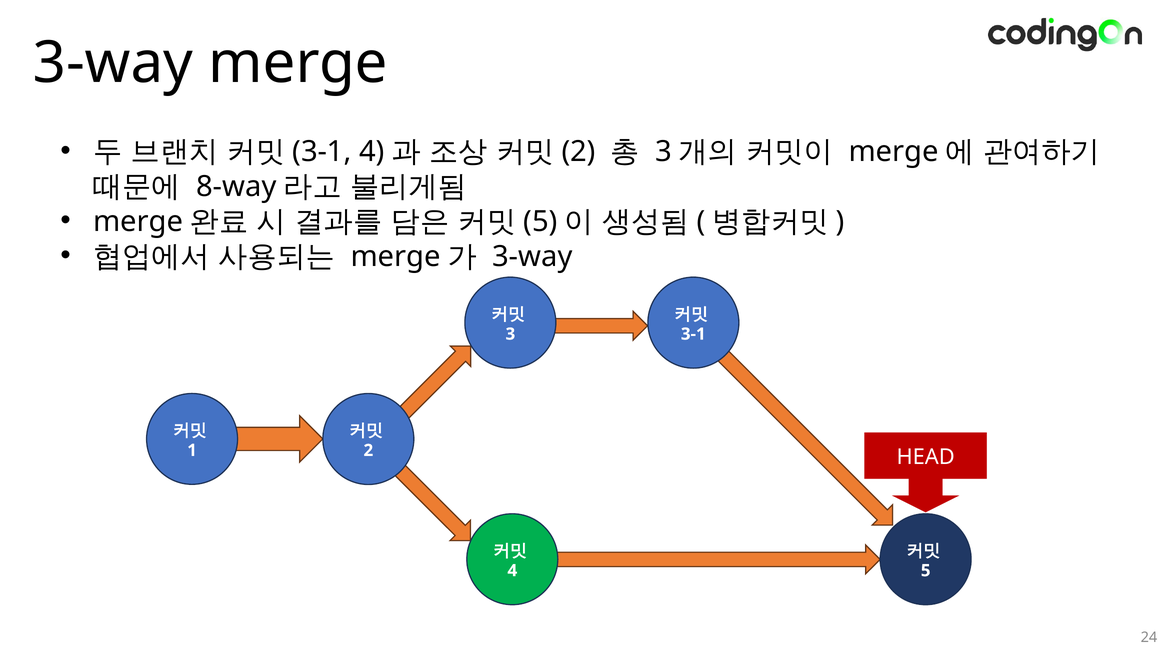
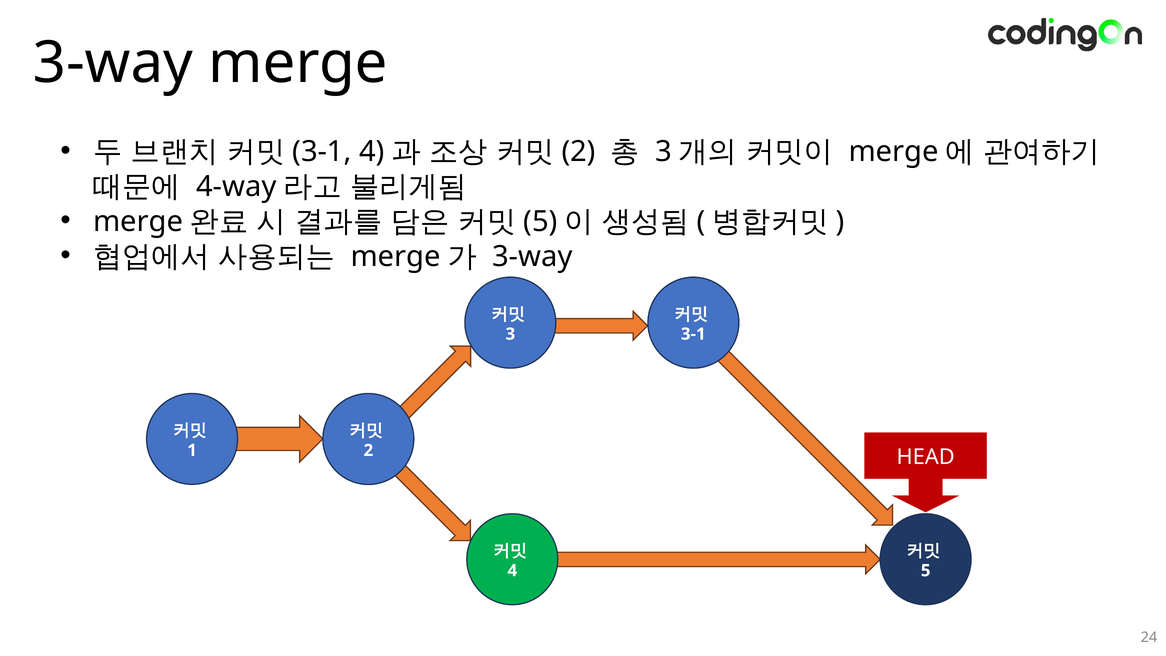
8-way: 8-way -> 4-way
